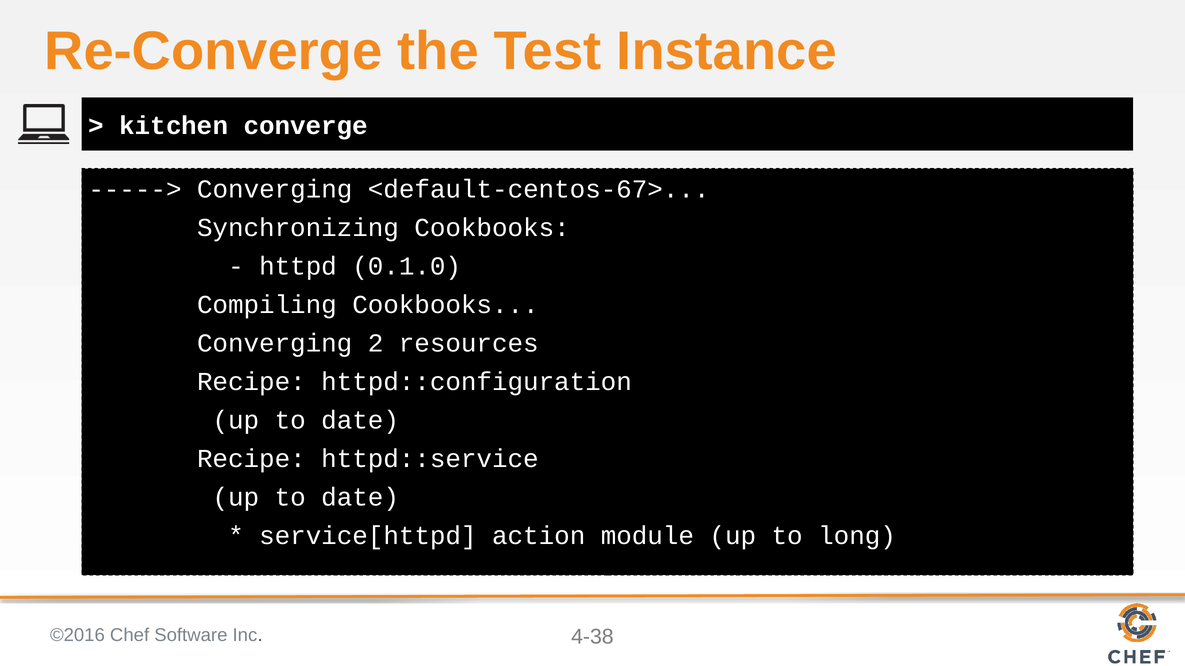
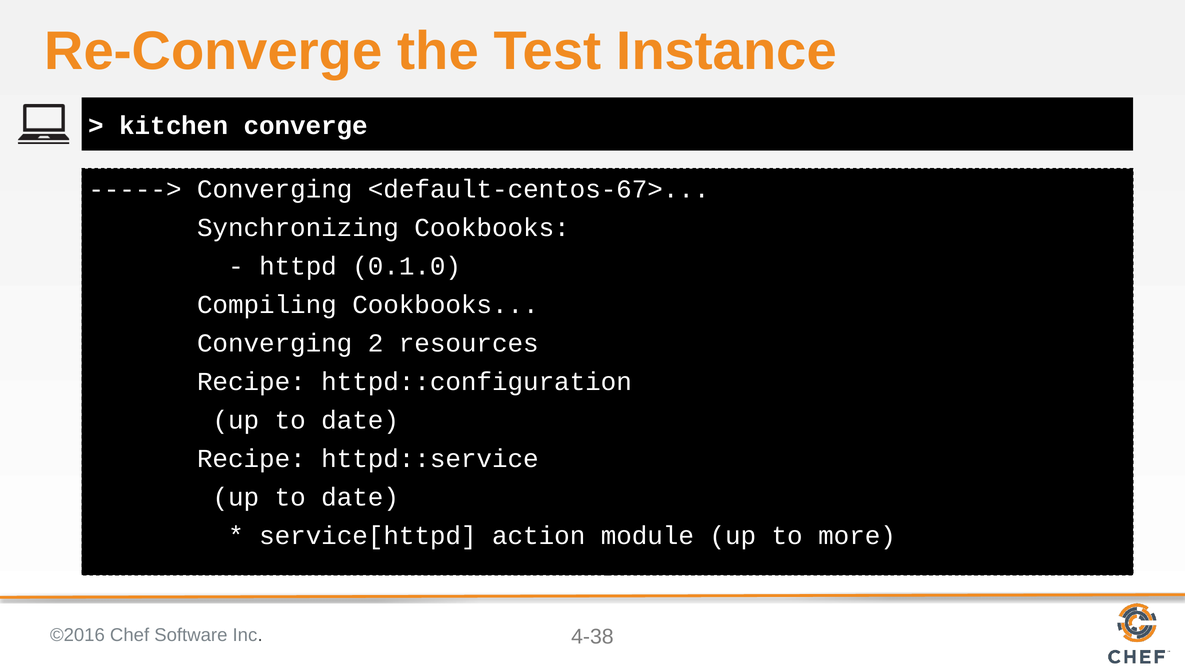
long: long -> more
